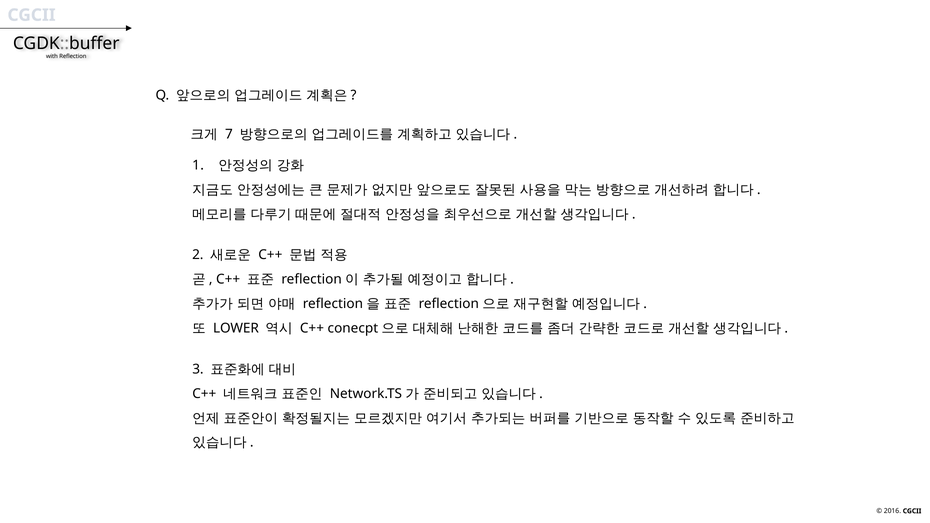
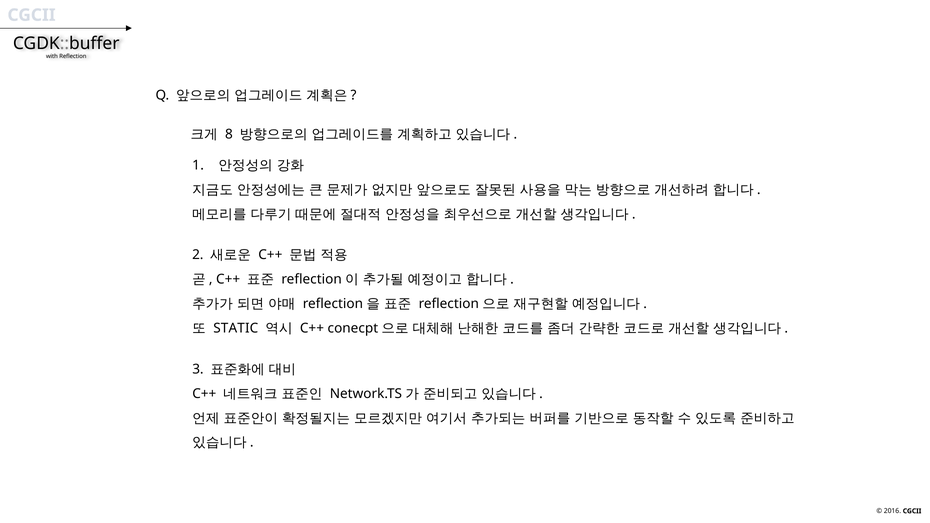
7: 7 -> 8
LOWER: LOWER -> STATIC
